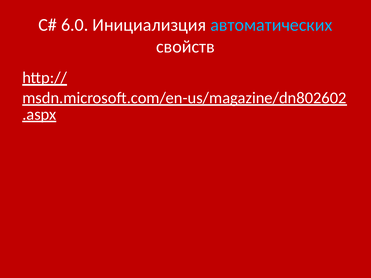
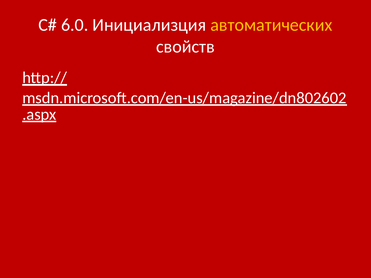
автоматических colour: light blue -> yellow
